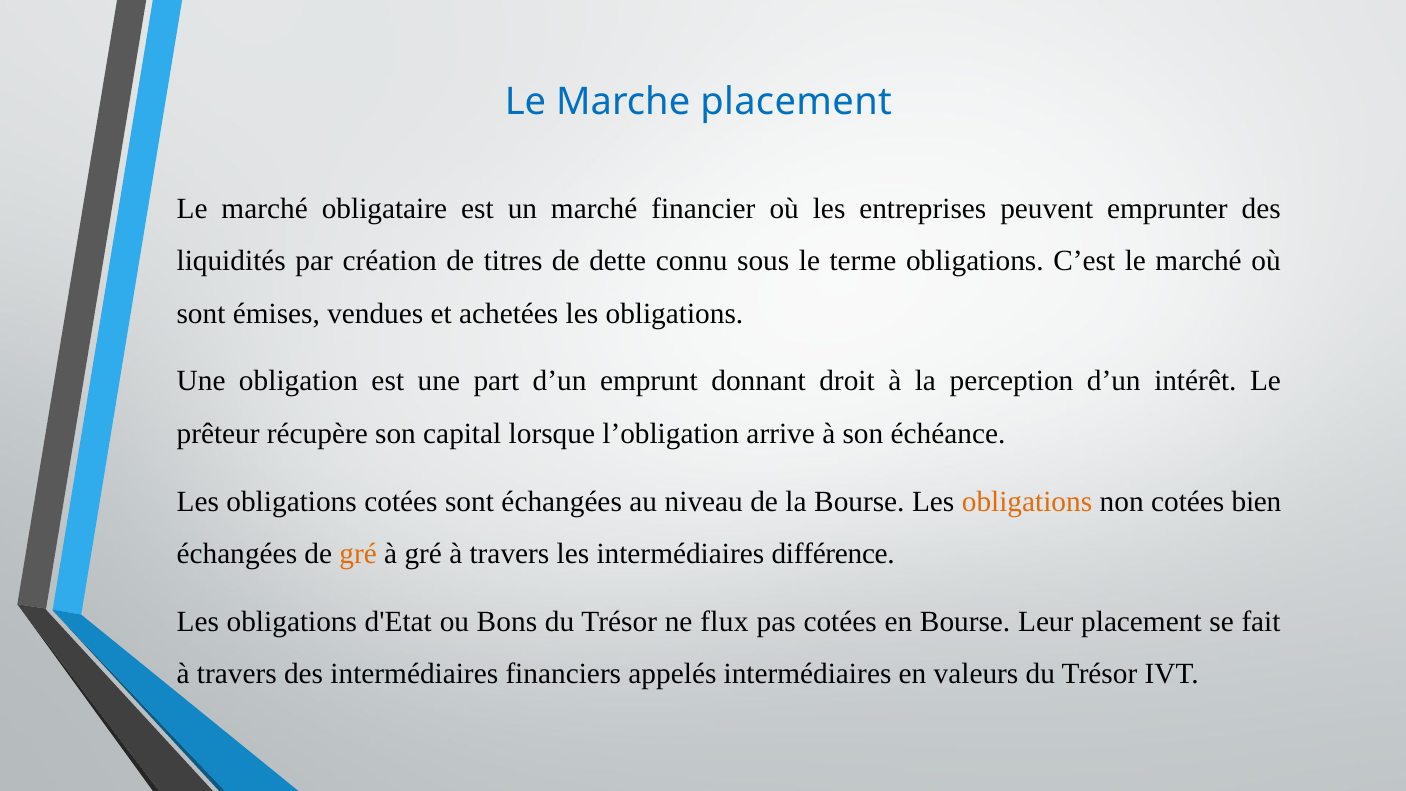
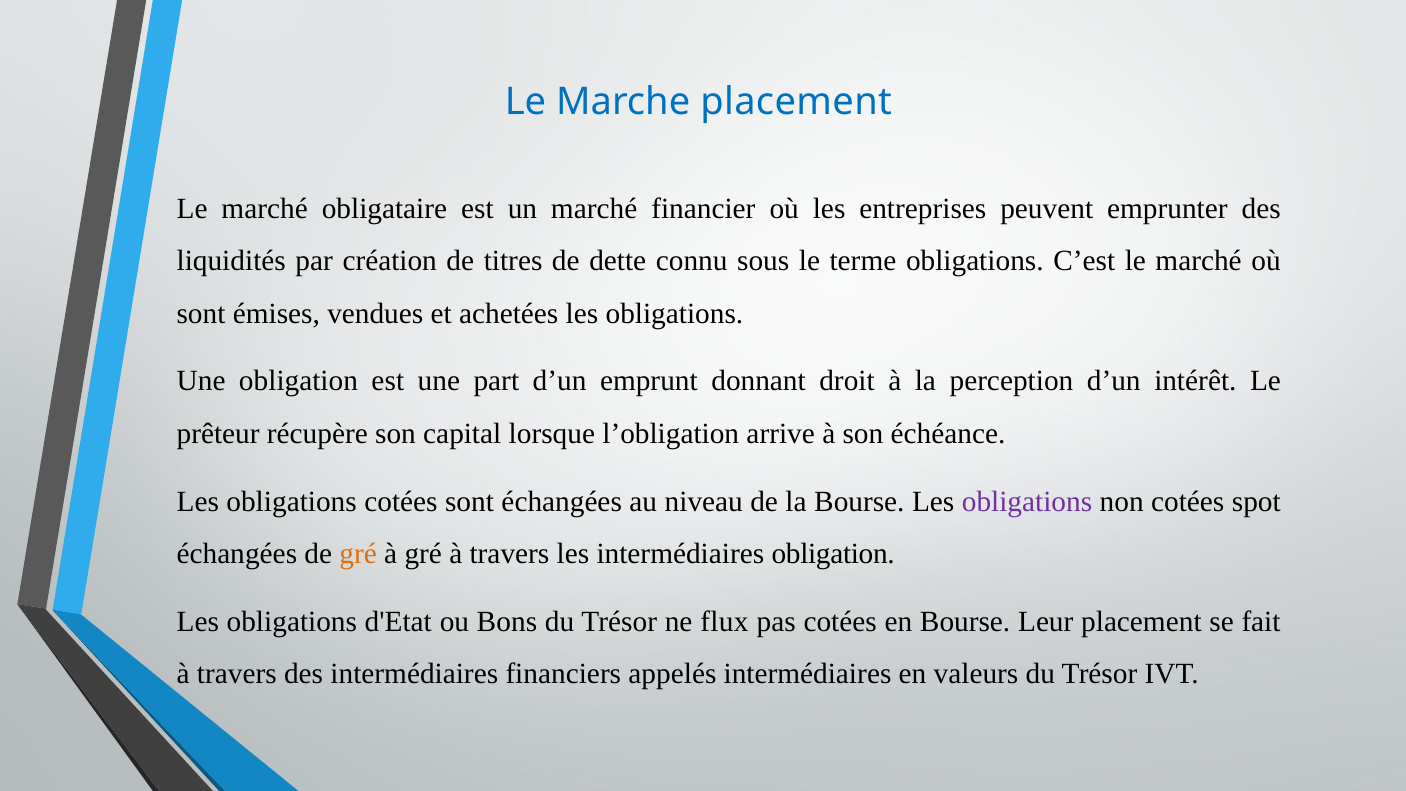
obligations at (1027, 501) colour: orange -> purple
bien: bien -> spot
intermédiaires différence: différence -> obligation
